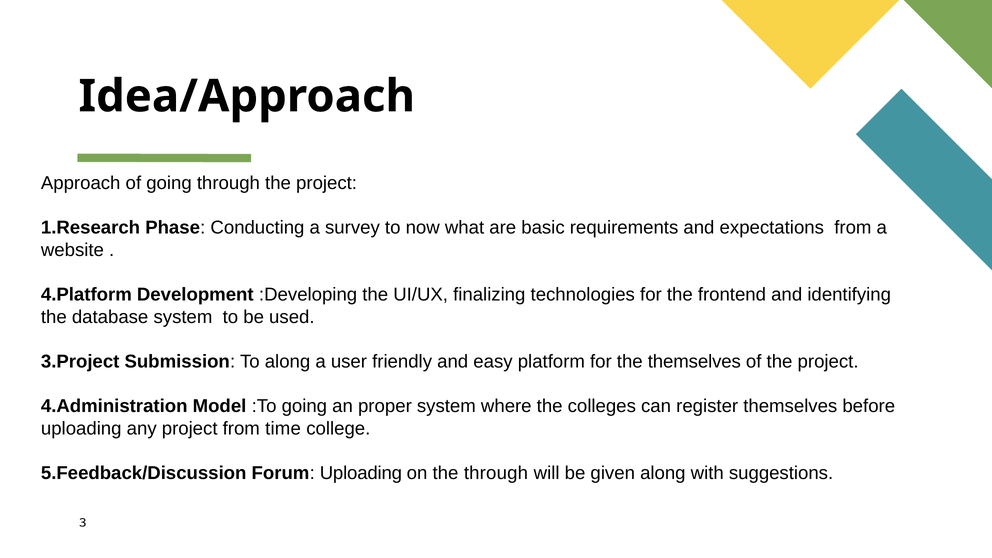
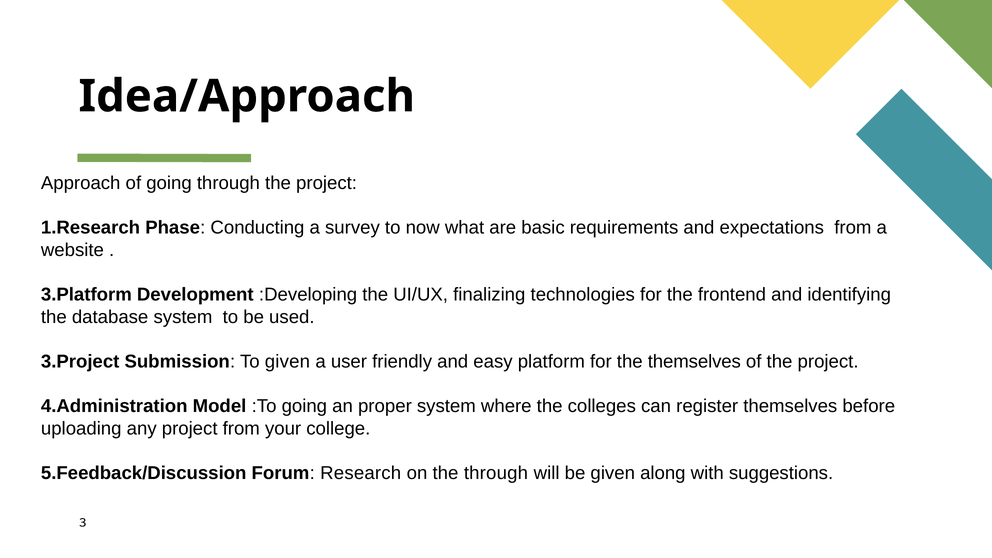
4.Platform: 4.Platform -> 3.Platform
To along: along -> given
time: time -> your
Forum Uploading: Uploading -> Research
